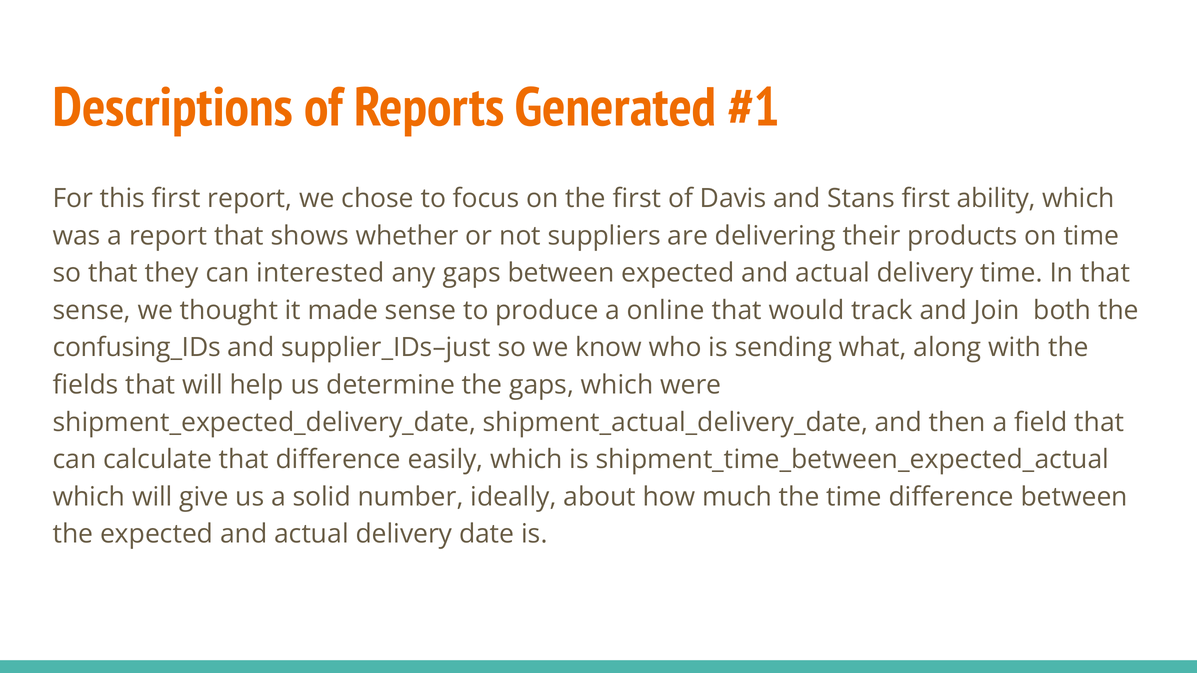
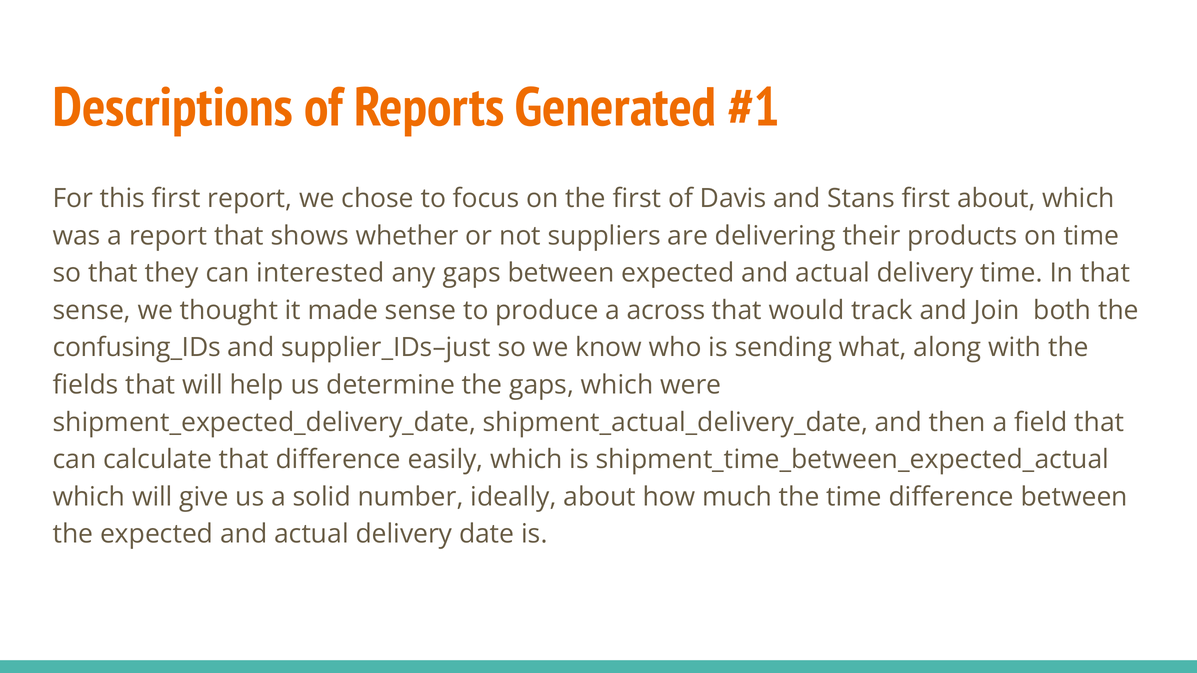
first ability: ability -> about
online: online -> across
